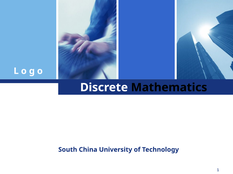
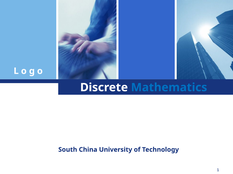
Mathematics colour: black -> blue
